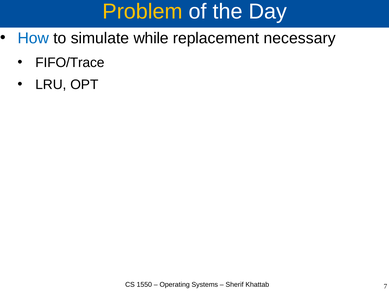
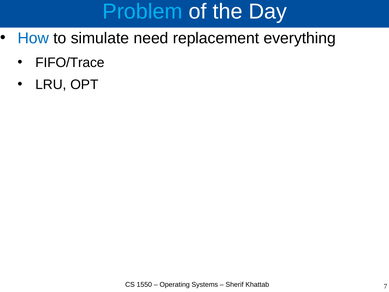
Problem colour: yellow -> light blue
while: while -> need
necessary: necessary -> everything
